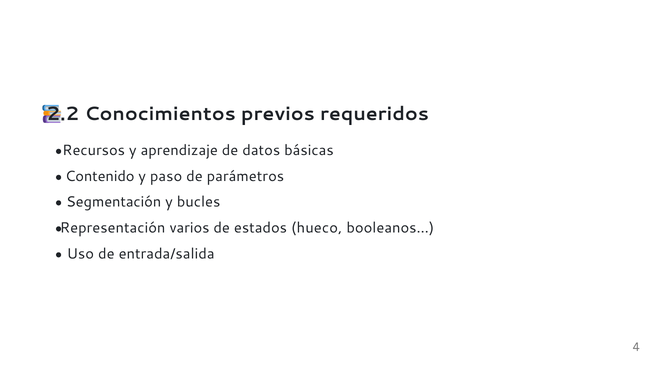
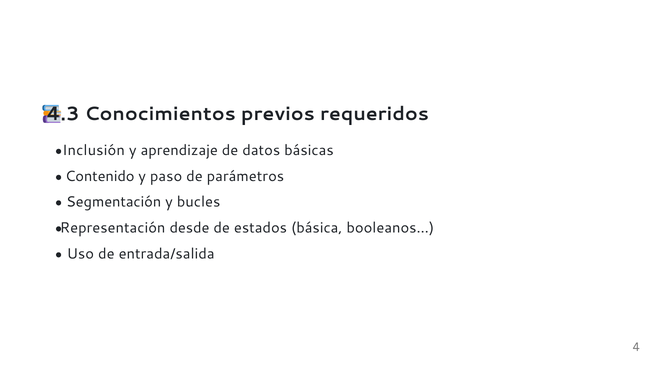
2.2: 2.2 -> 4.3
Recursos: Recursos -> Inclusión
varios: varios -> desde
hueco: hueco -> básica
